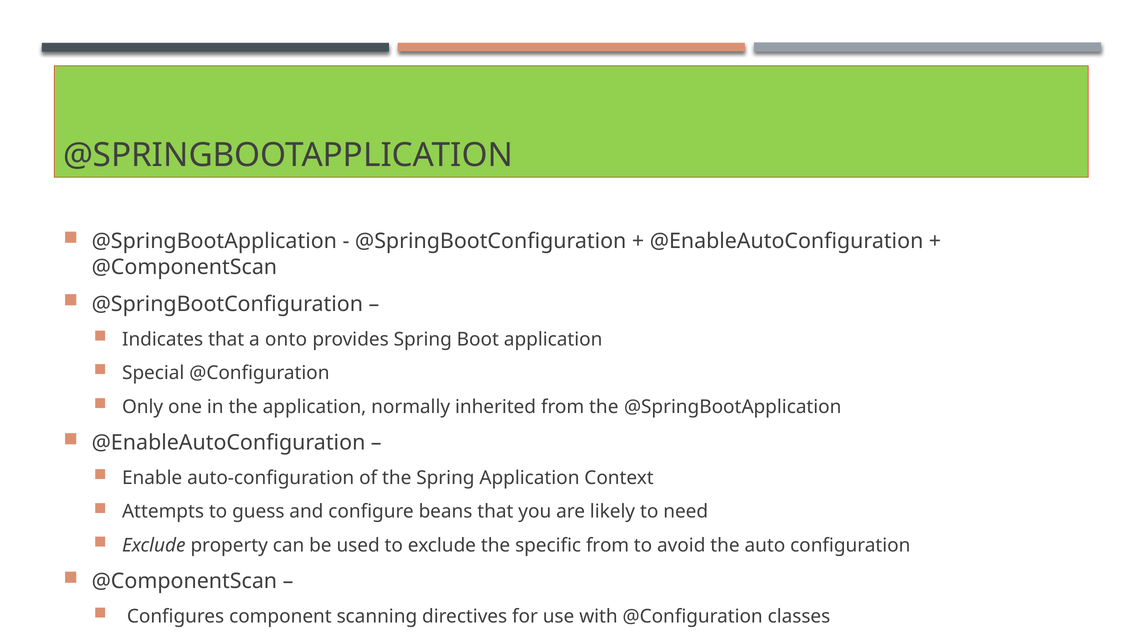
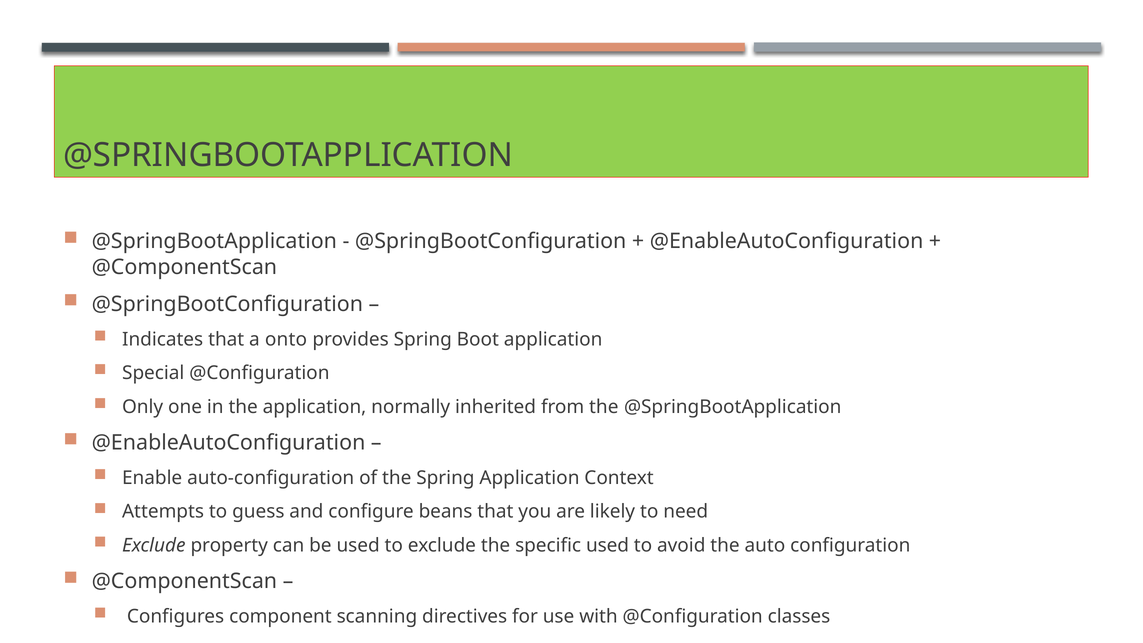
specific from: from -> used
